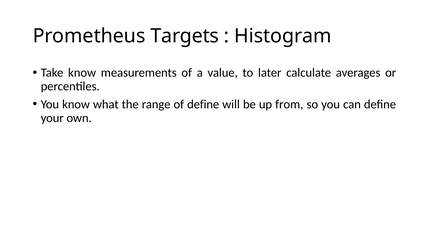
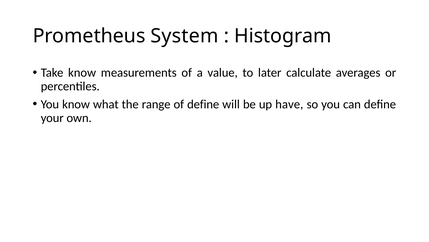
Targets: Targets -> System
from: from -> have
